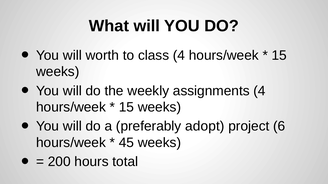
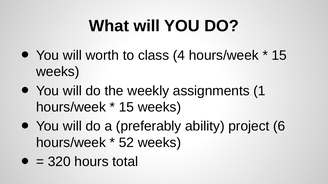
assignments 4: 4 -> 1
adopt: adopt -> ability
45: 45 -> 52
200: 200 -> 320
